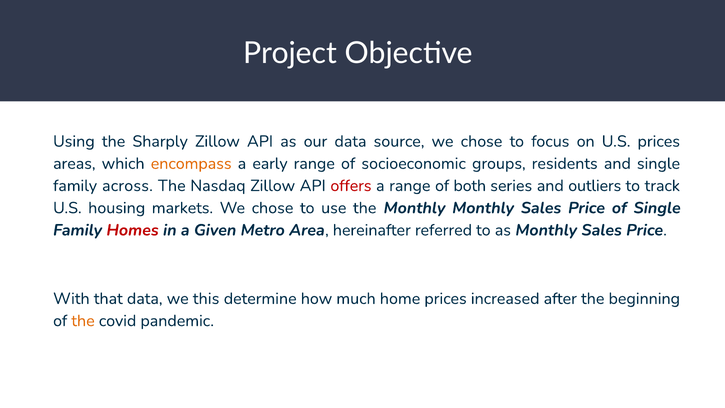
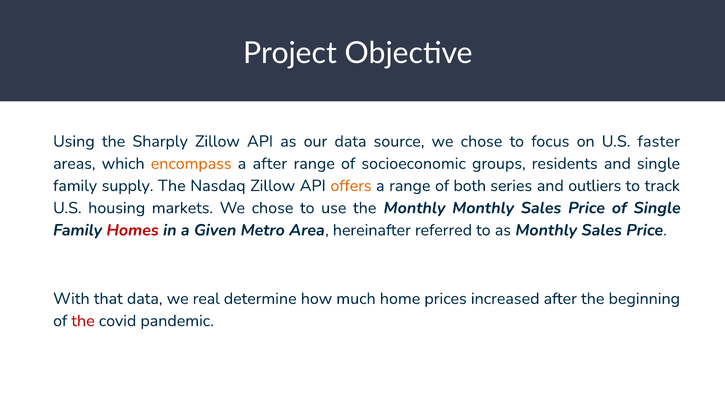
U.S prices: prices -> faster
a early: early -> after
across: across -> supply
offers colour: red -> orange
this: this -> real
the at (83, 321) colour: orange -> red
